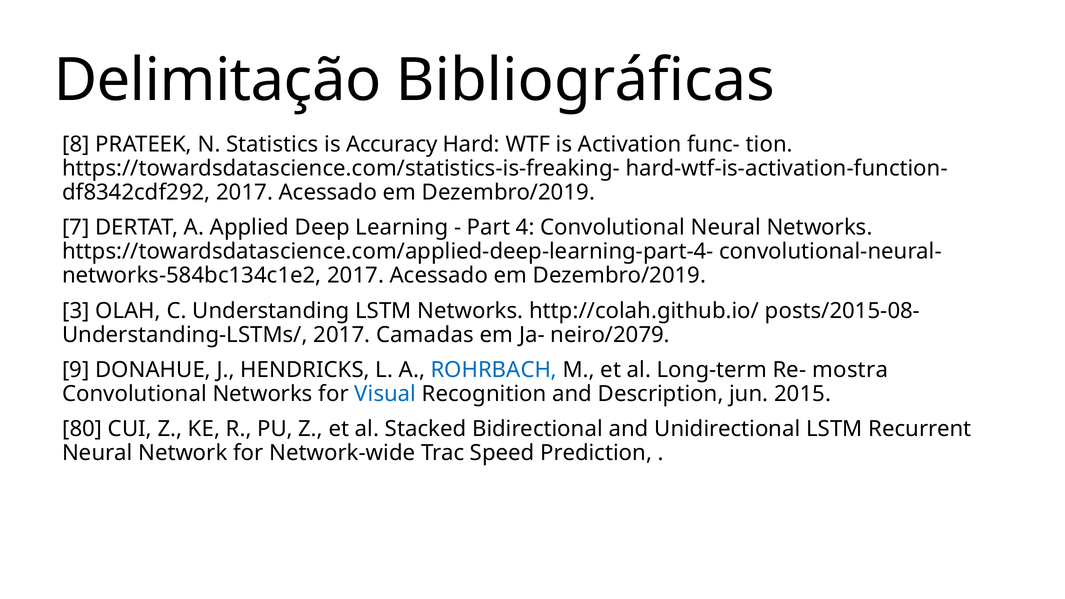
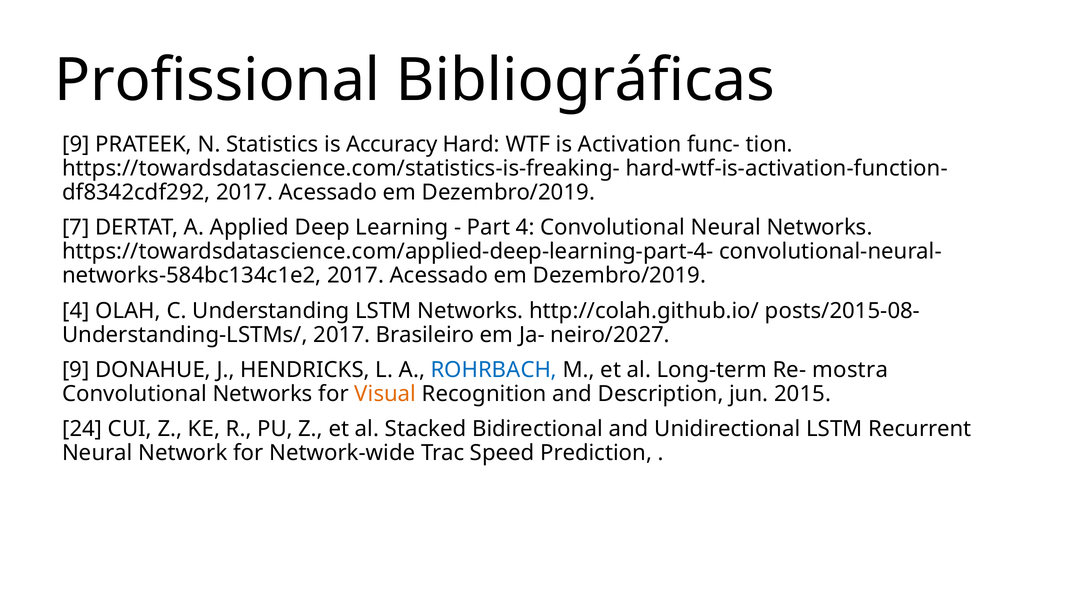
Delimitação: Delimitação -> Profissional
8 at (76, 145): 8 -> 9
3 at (76, 311): 3 -> 4
Camadas: Camadas -> Brasileiro
neiro/2079: neiro/2079 -> neiro/2027
Visual colour: blue -> orange
80: 80 -> 24
